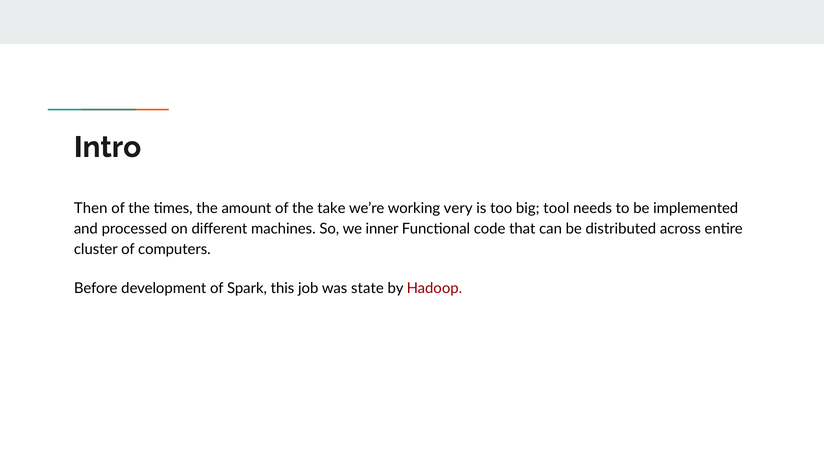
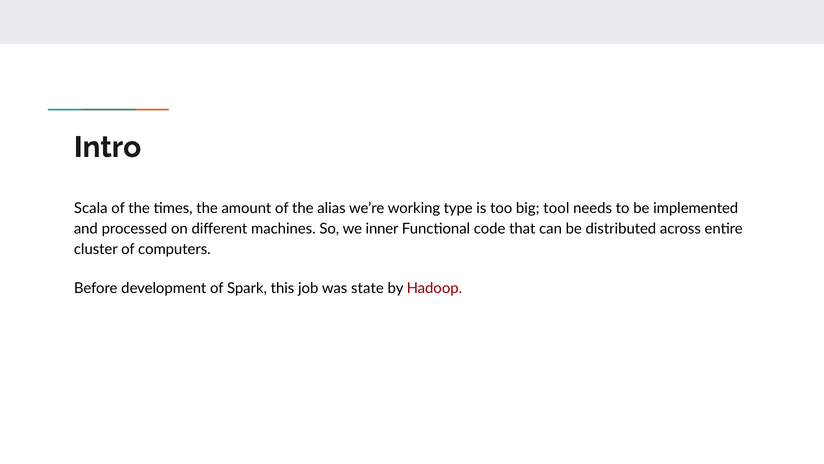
Then: Then -> Scala
take: take -> alias
very: very -> type
